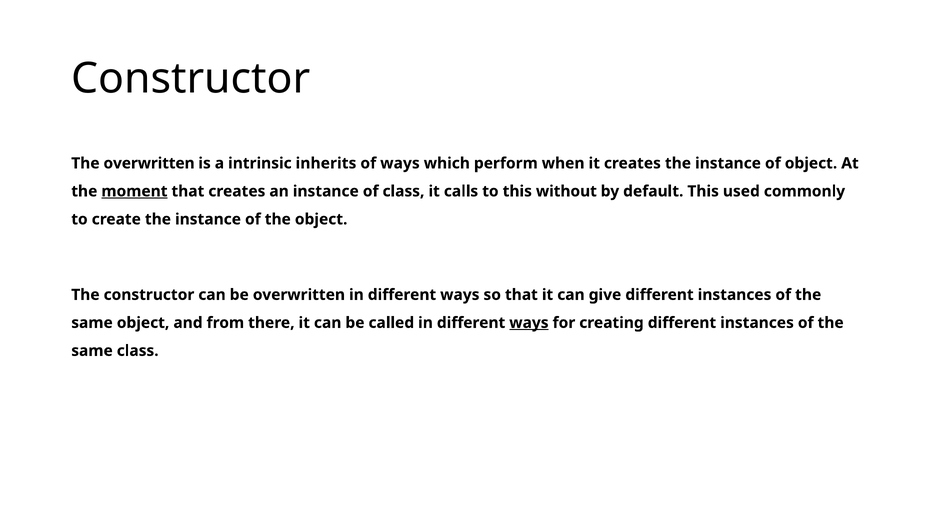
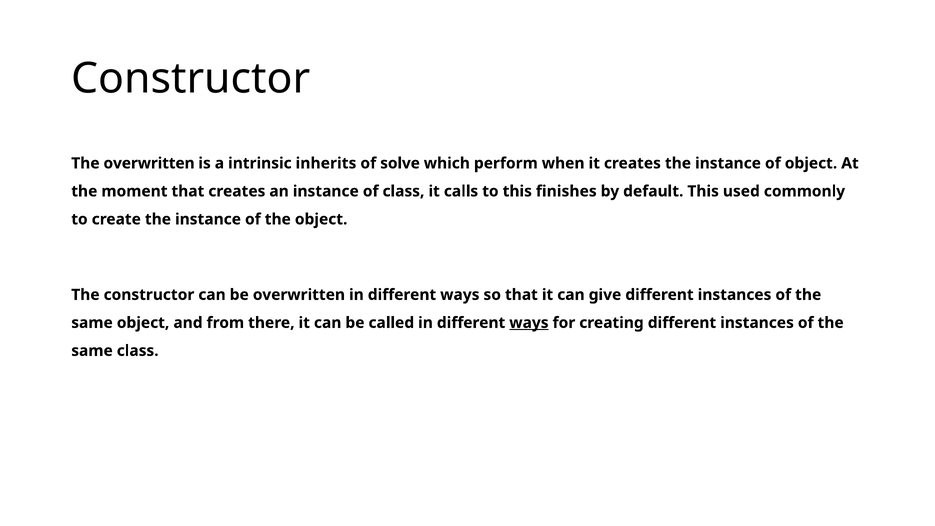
of ways: ways -> solve
moment underline: present -> none
without: without -> finishes
